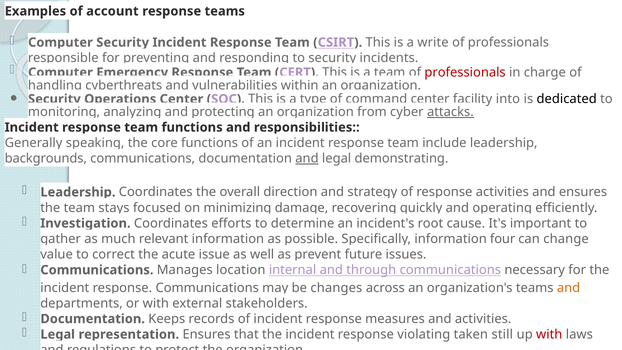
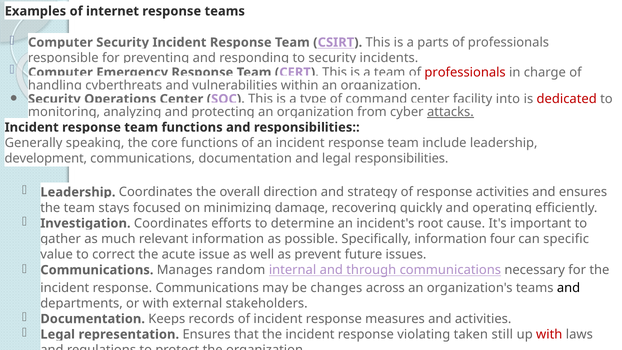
account: account -> internet
write: write -> parts
dedicated colour: black -> red
backgrounds: backgrounds -> development
and at (307, 158) underline: present -> none
legal demonstrating: demonstrating -> responsibilities
change: change -> specific
location: location -> random
and at (569, 288) colour: orange -> black
